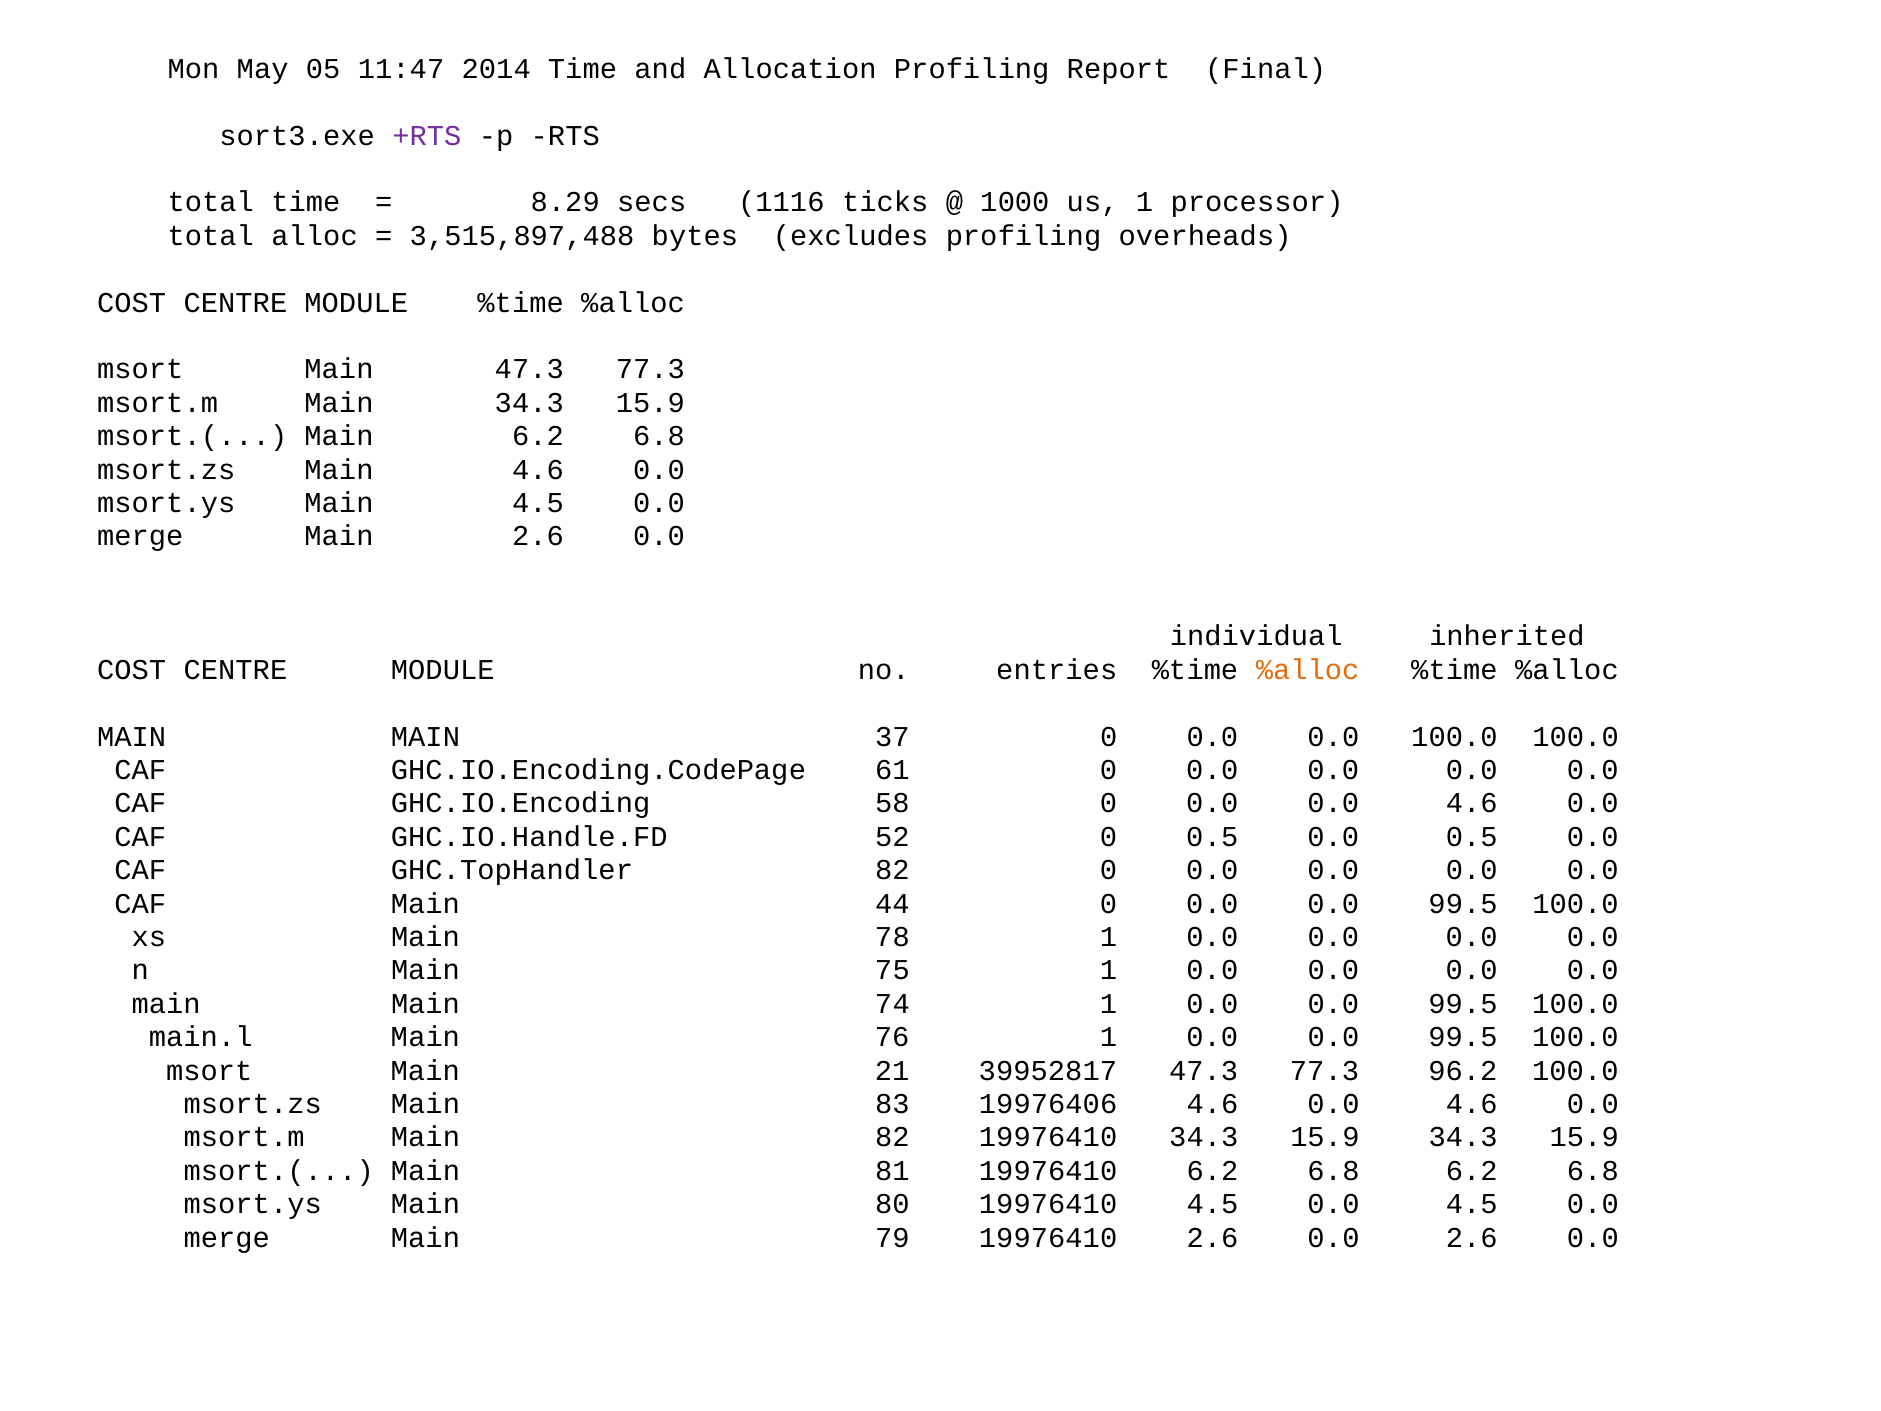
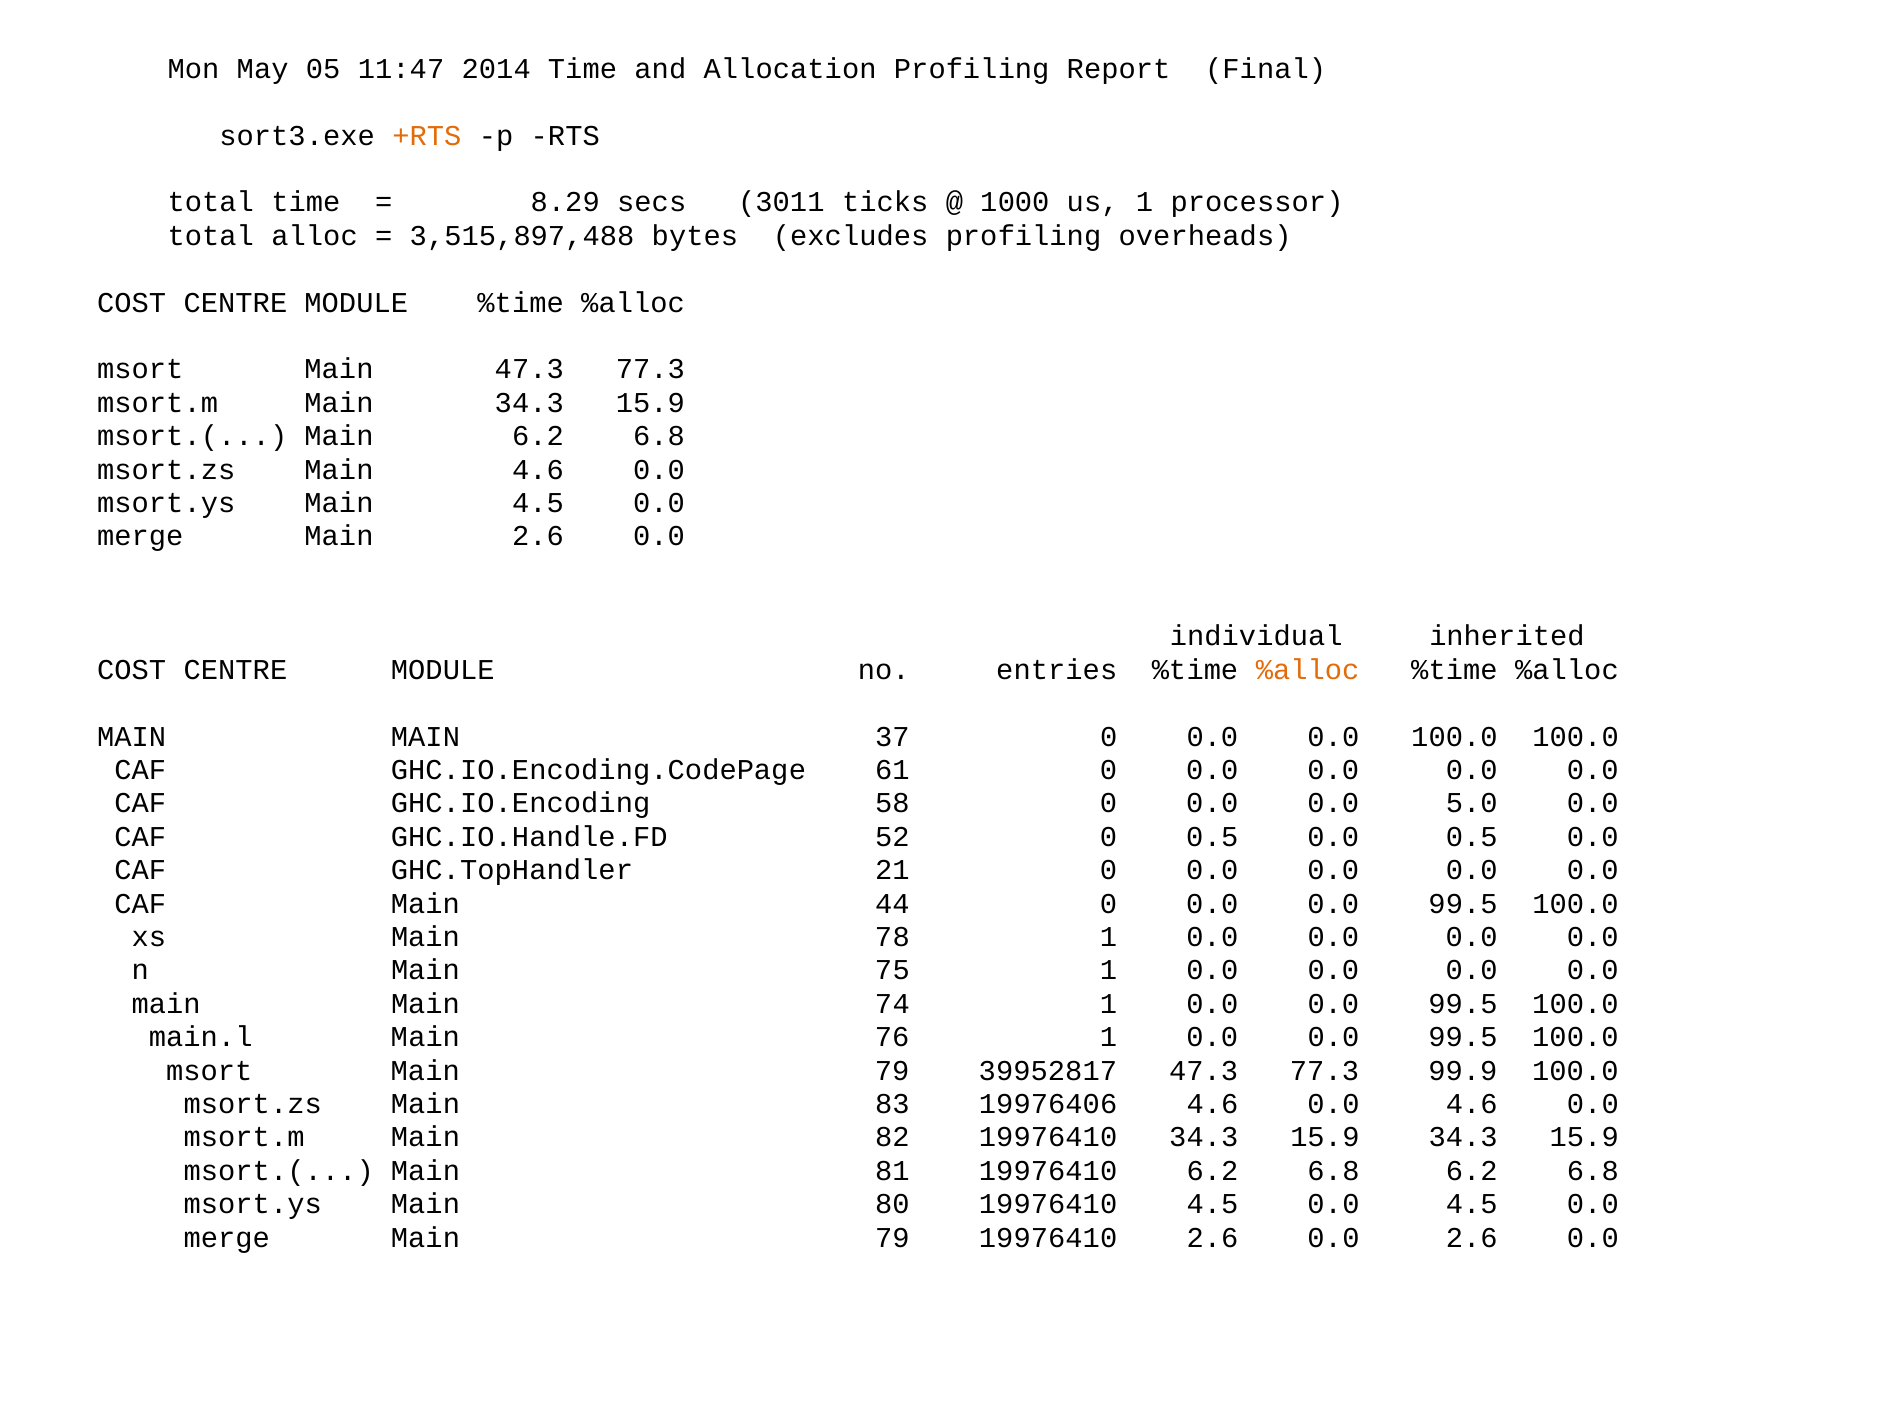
+RTS colour: purple -> orange
1116: 1116 -> 3011
0.0 0.0 4.6: 4.6 -> 5.0
GHC.TopHandler 82: 82 -> 21
msort Main 21: 21 -> 79
96.2: 96.2 -> 99.9
